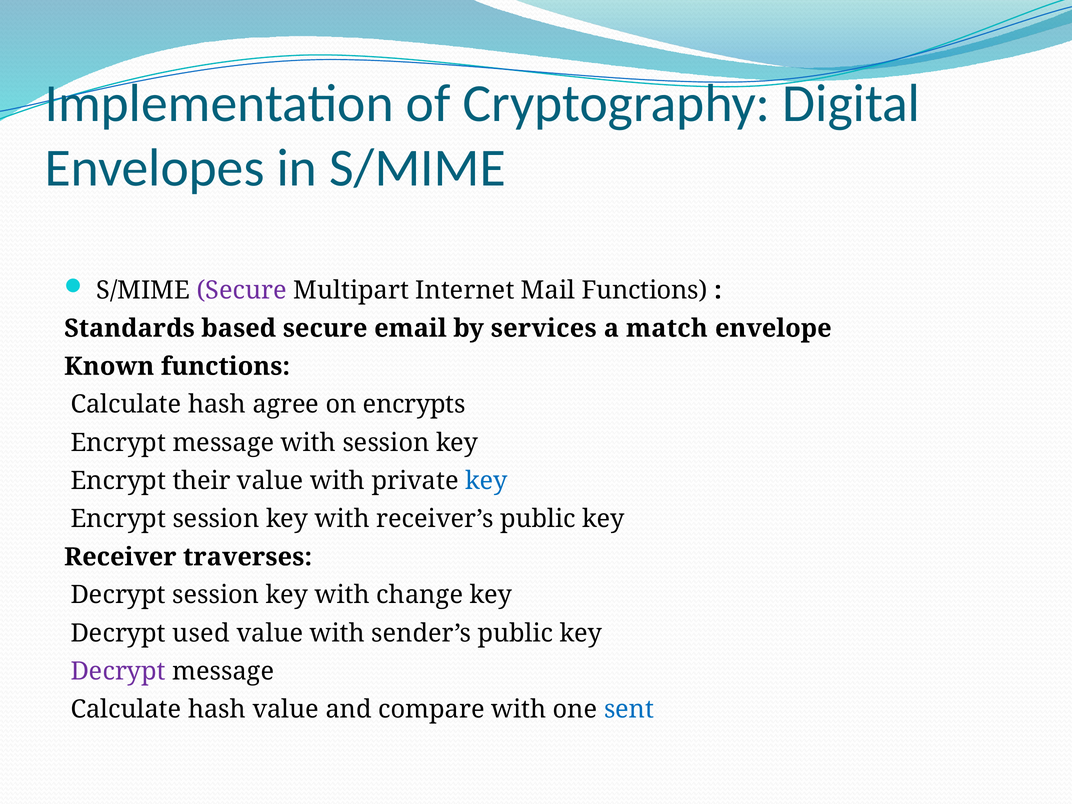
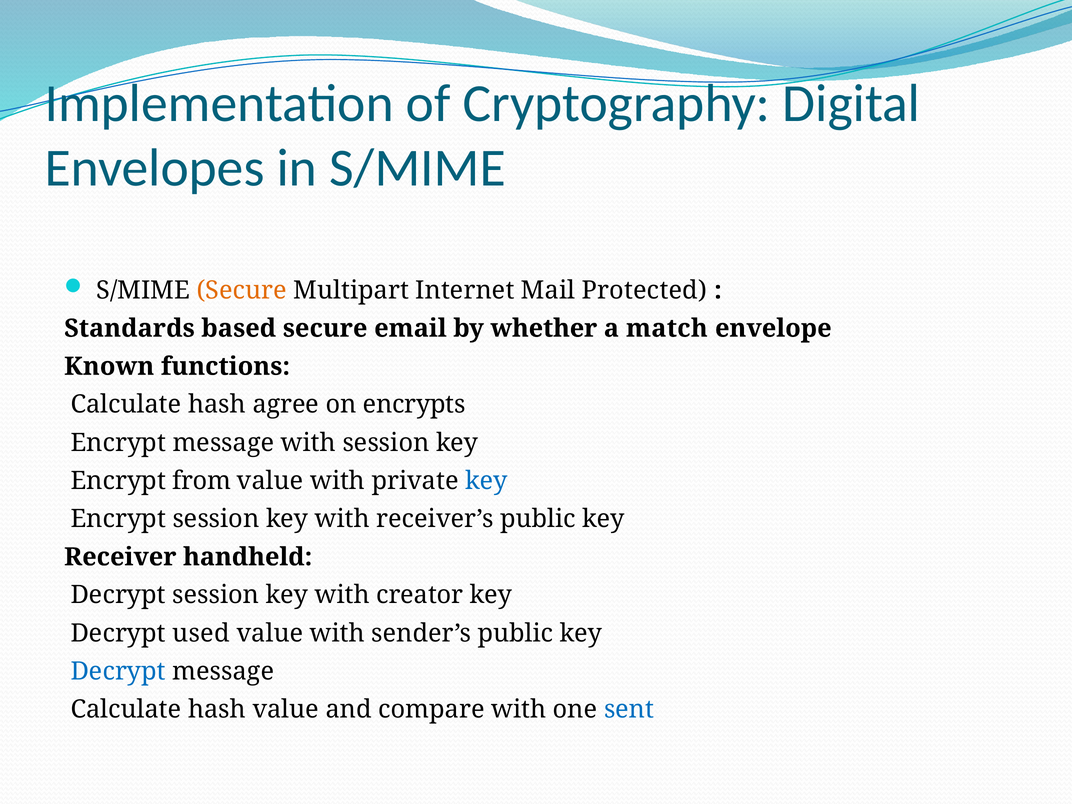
Secure at (242, 290) colour: purple -> orange
Mail Functions: Functions -> Protected
services: services -> whether
their: their -> from
traverses: traverses -> handheld
change: change -> creator
Decrypt at (118, 671) colour: purple -> blue
